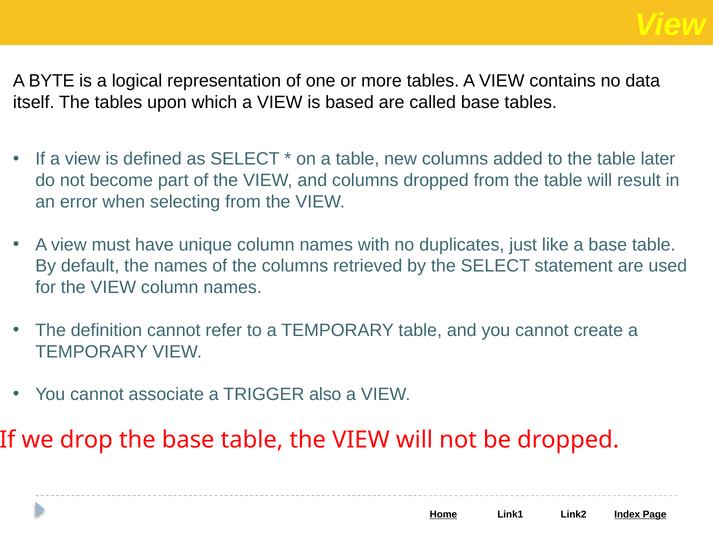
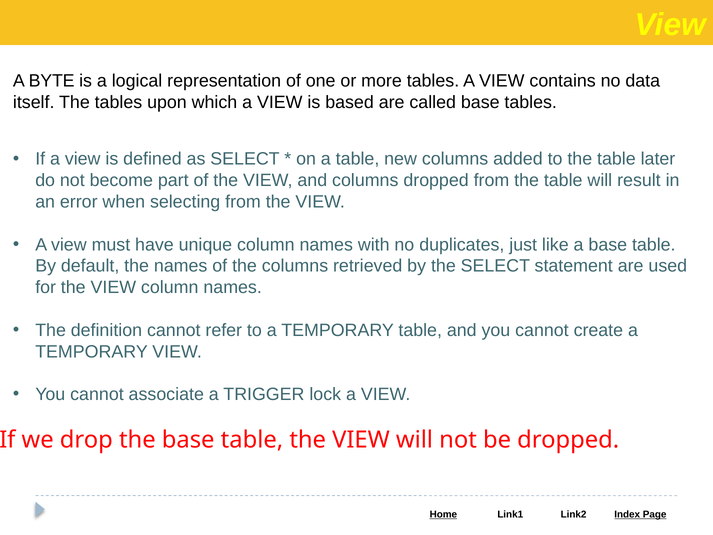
also: also -> lock
